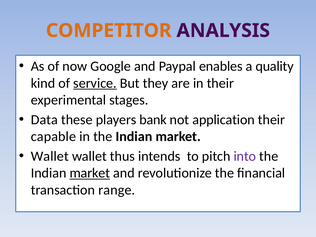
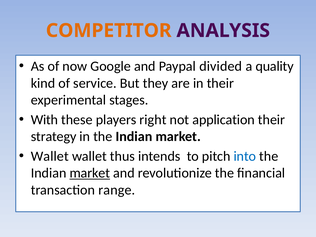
enables: enables -> divided
service underline: present -> none
Data: Data -> With
bank: bank -> right
capable: capable -> strategy
into colour: purple -> blue
